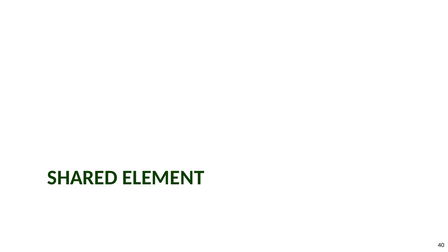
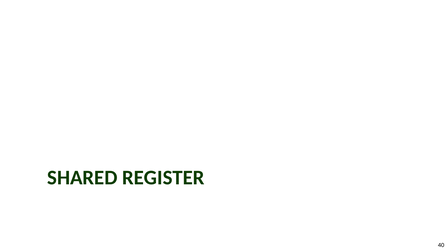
ELEMENT: ELEMENT -> REGISTER
